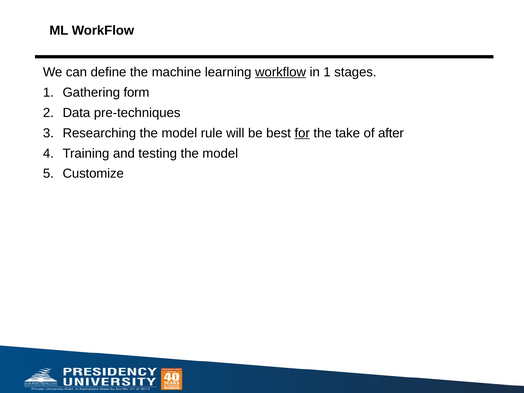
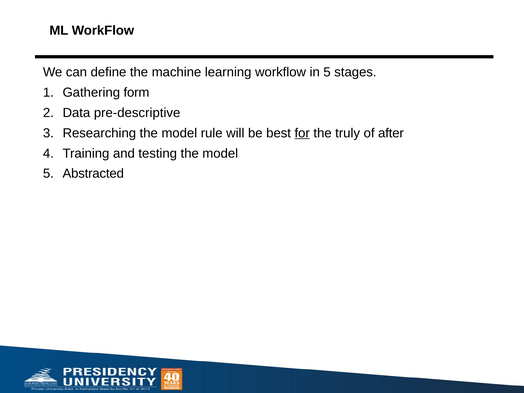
workflow at (281, 72) underline: present -> none
in 1: 1 -> 5
pre-techniques: pre-techniques -> pre-descriptive
take: take -> truly
Customize: Customize -> Abstracted
